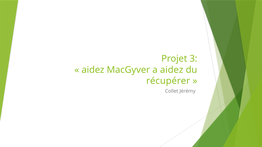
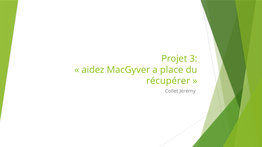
a aidez: aidez -> place
